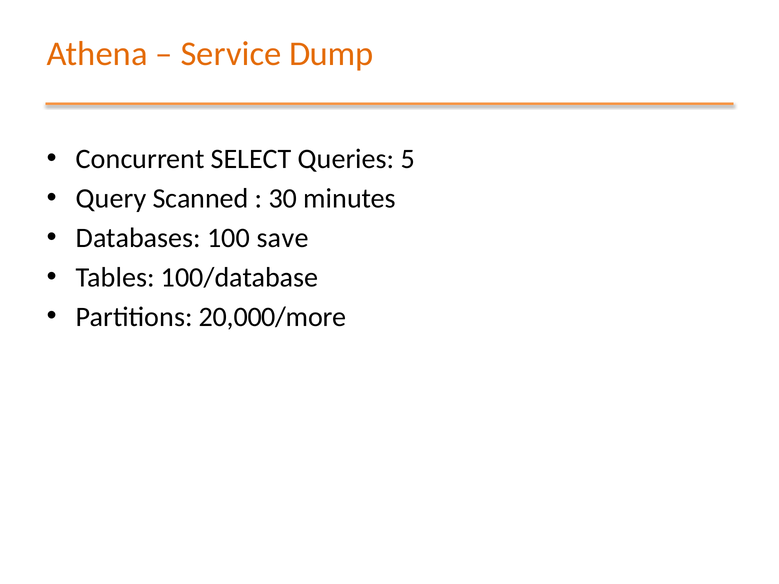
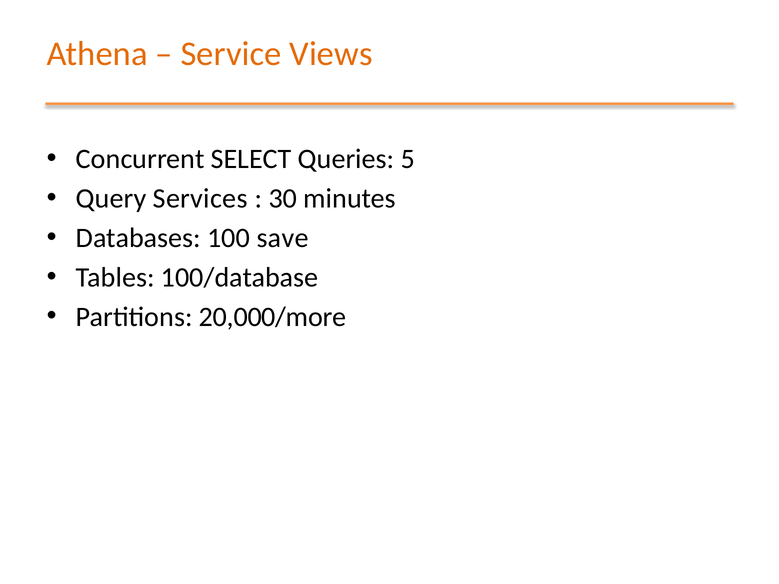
Dump: Dump -> Views
Scanned: Scanned -> Services
